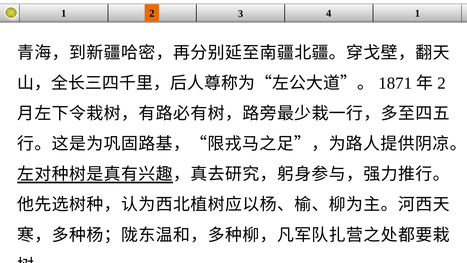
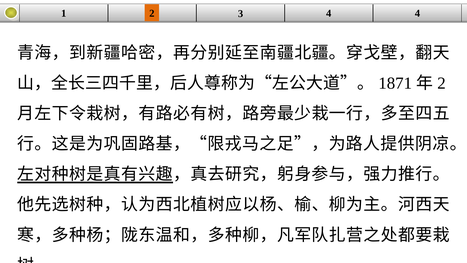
4 1: 1 -> 4
